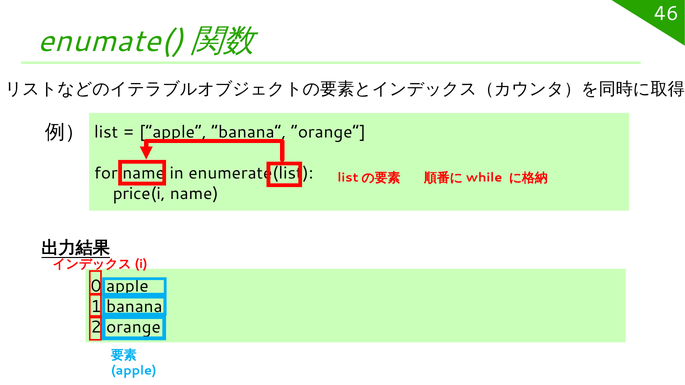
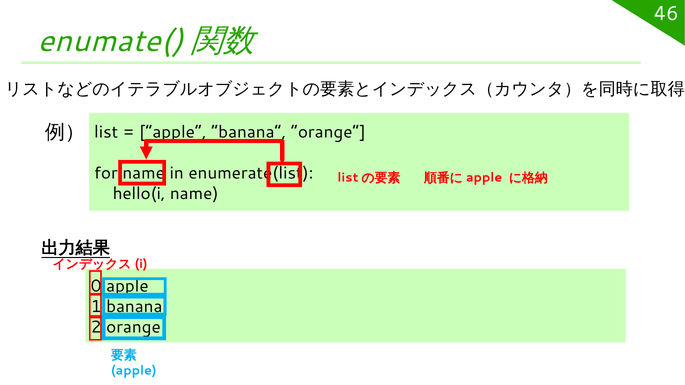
while at (484, 178): while -> apple
price(i: price(i -> hello(i
